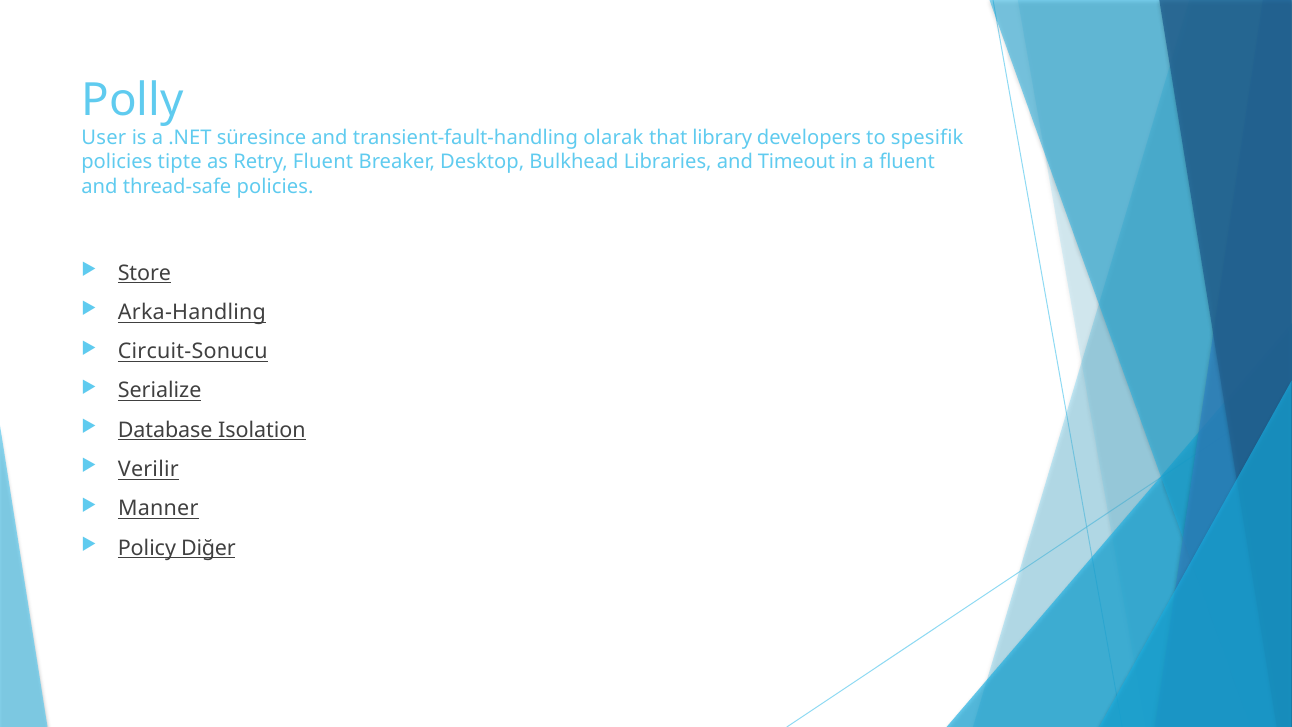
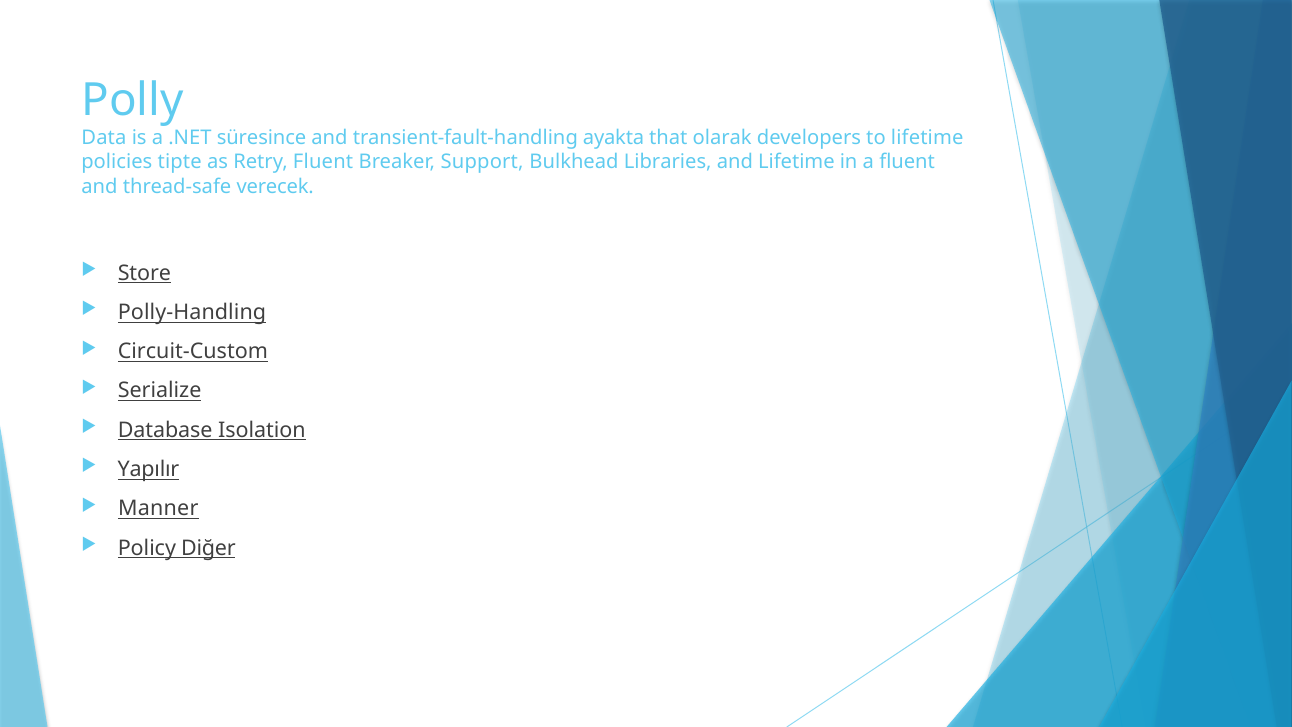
User: User -> Data
olarak: olarak -> ayakta
library: library -> olarak
to spesifik: spesifik -> lifetime
Desktop: Desktop -> Support
and Timeout: Timeout -> Lifetime
thread-safe policies: policies -> verecek
Arka-Handling: Arka-Handling -> Polly-Handling
Circuit-Sonucu: Circuit-Sonucu -> Circuit-Custom
Verilir: Verilir -> Yapılır
